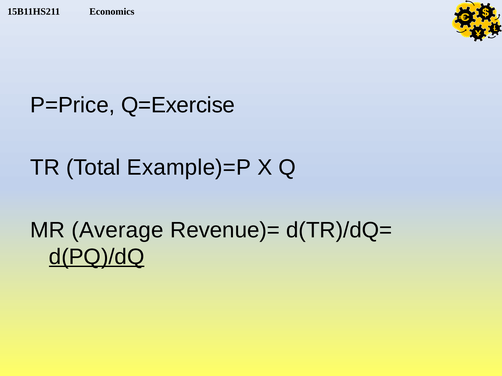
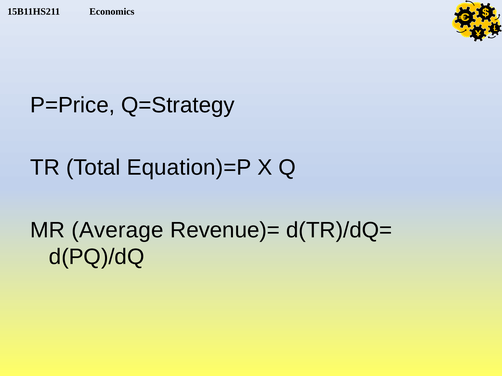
Q=Exercise: Q=Exercise -> Q=Strategy
Example)=P: Example)=P -> Equation)=P
d(PQ)/dQ underline: present -> none
